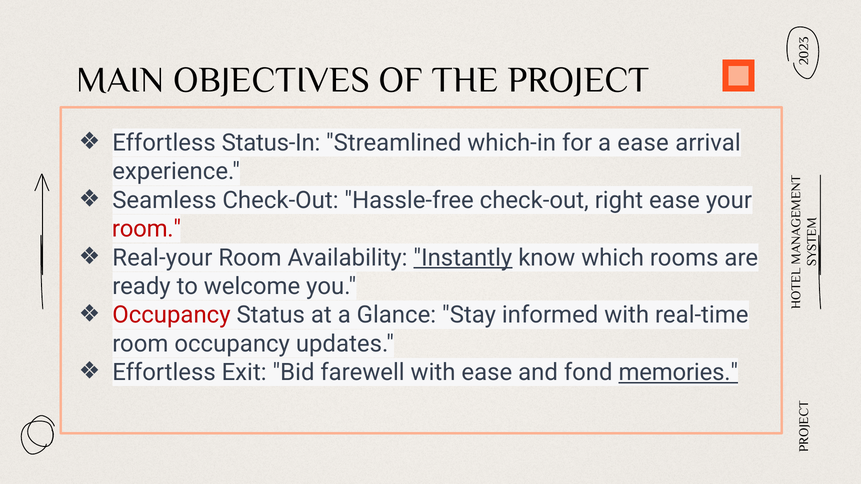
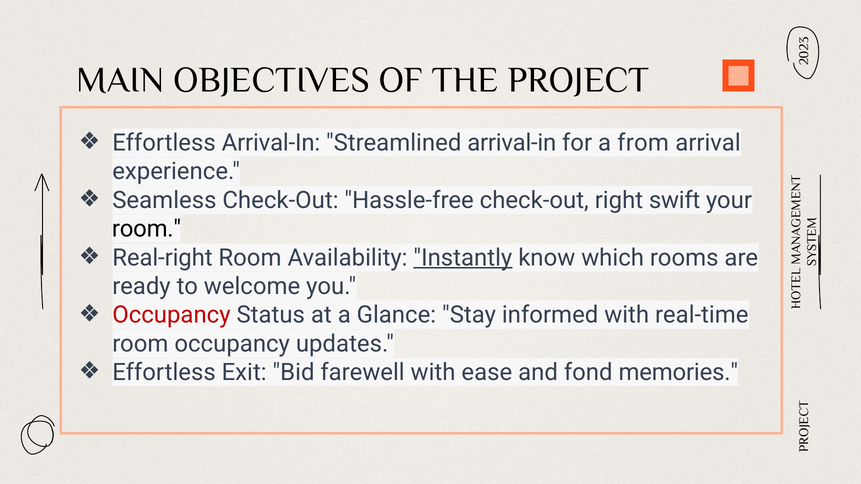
Effortless Status-In: Status-In -> Arrival-In
Streamlined which-in: which-in -> arrival-in
a ease: ease -> from
right ease: ease -> swift
room at (147, 229) colour: red -> black
Real-your: Real-your -> Real-right
memories underline: present -> none
